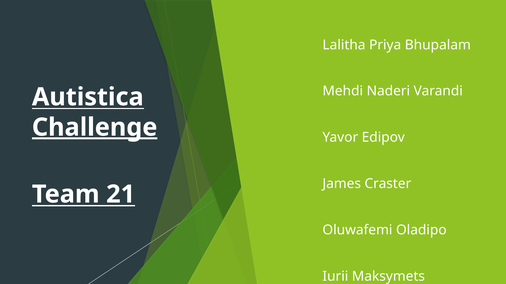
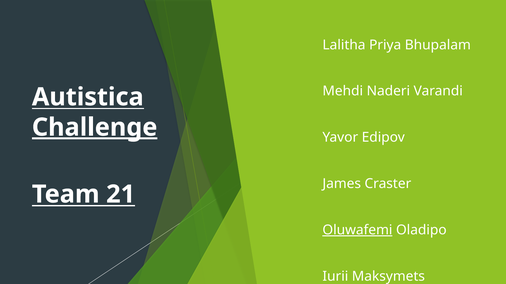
Oluwafemi underline: none -> present
